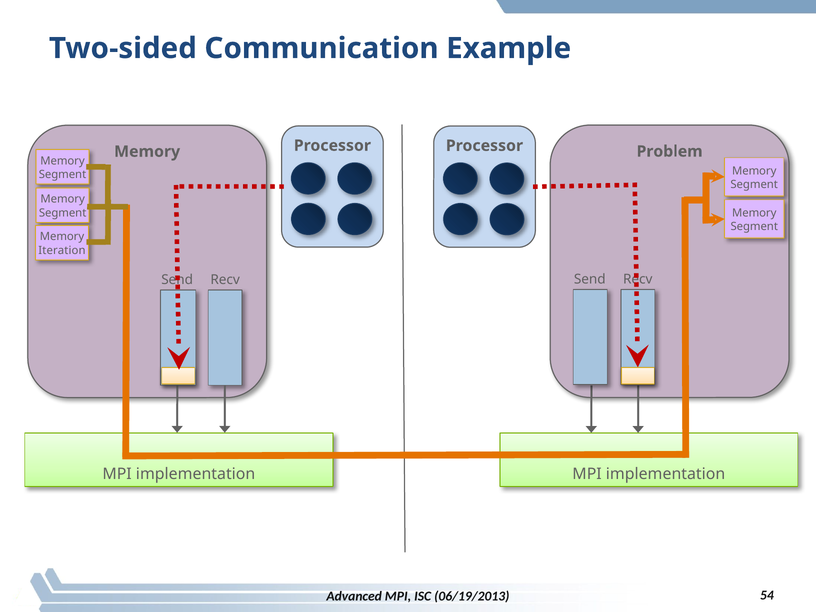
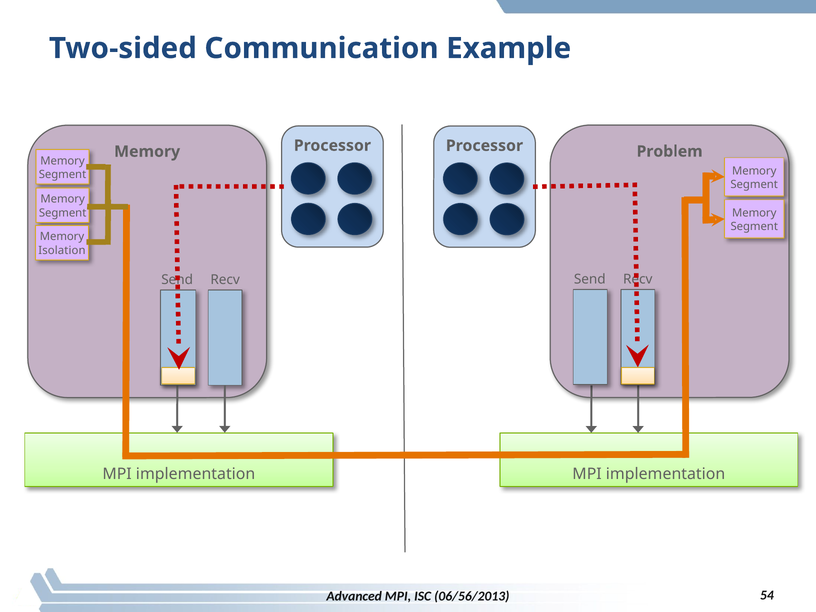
Iteration: Iteration -> Isolation
06/19/2013: 06/19/2013 -> 06/56/2013
